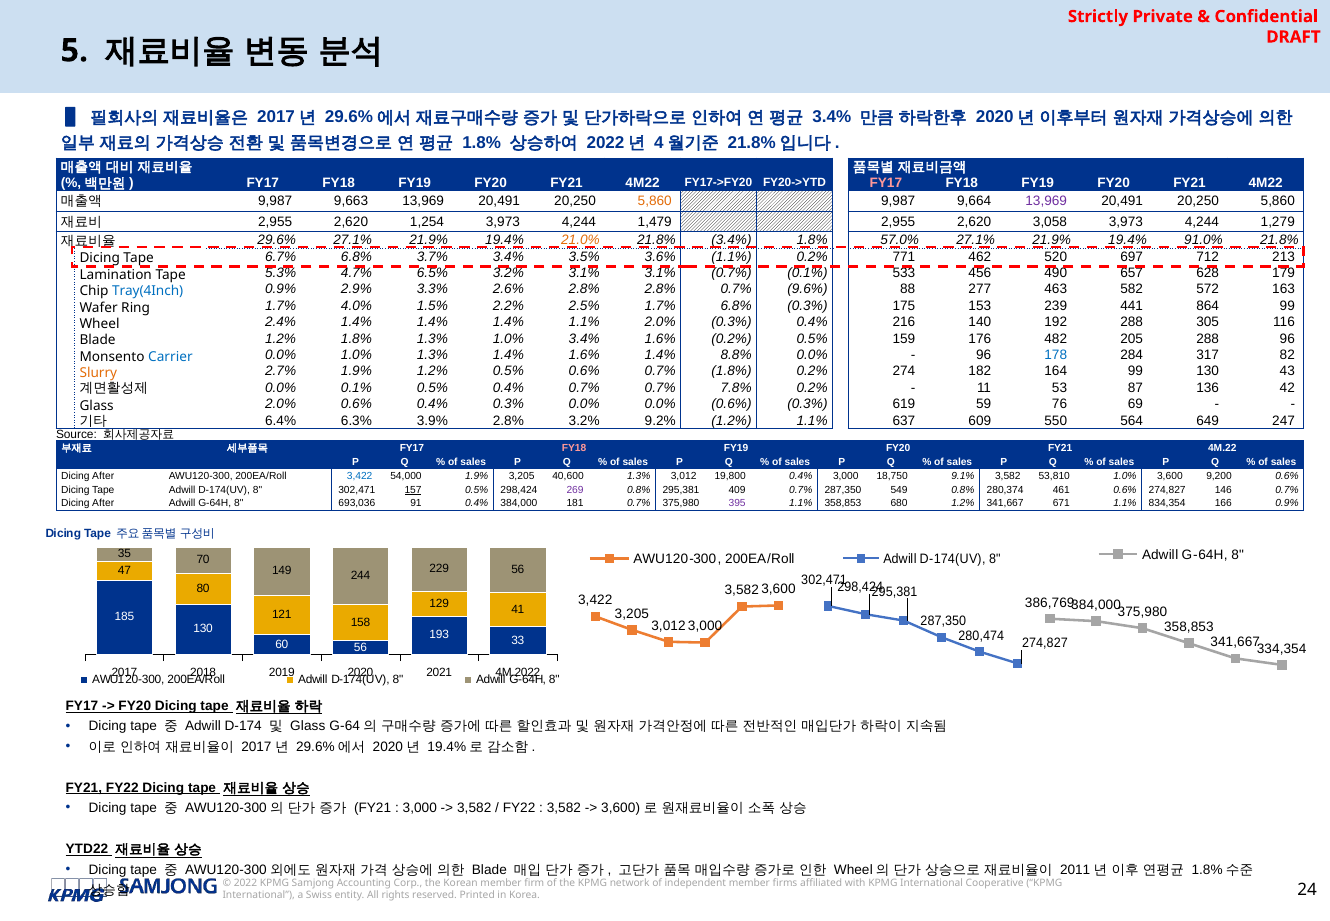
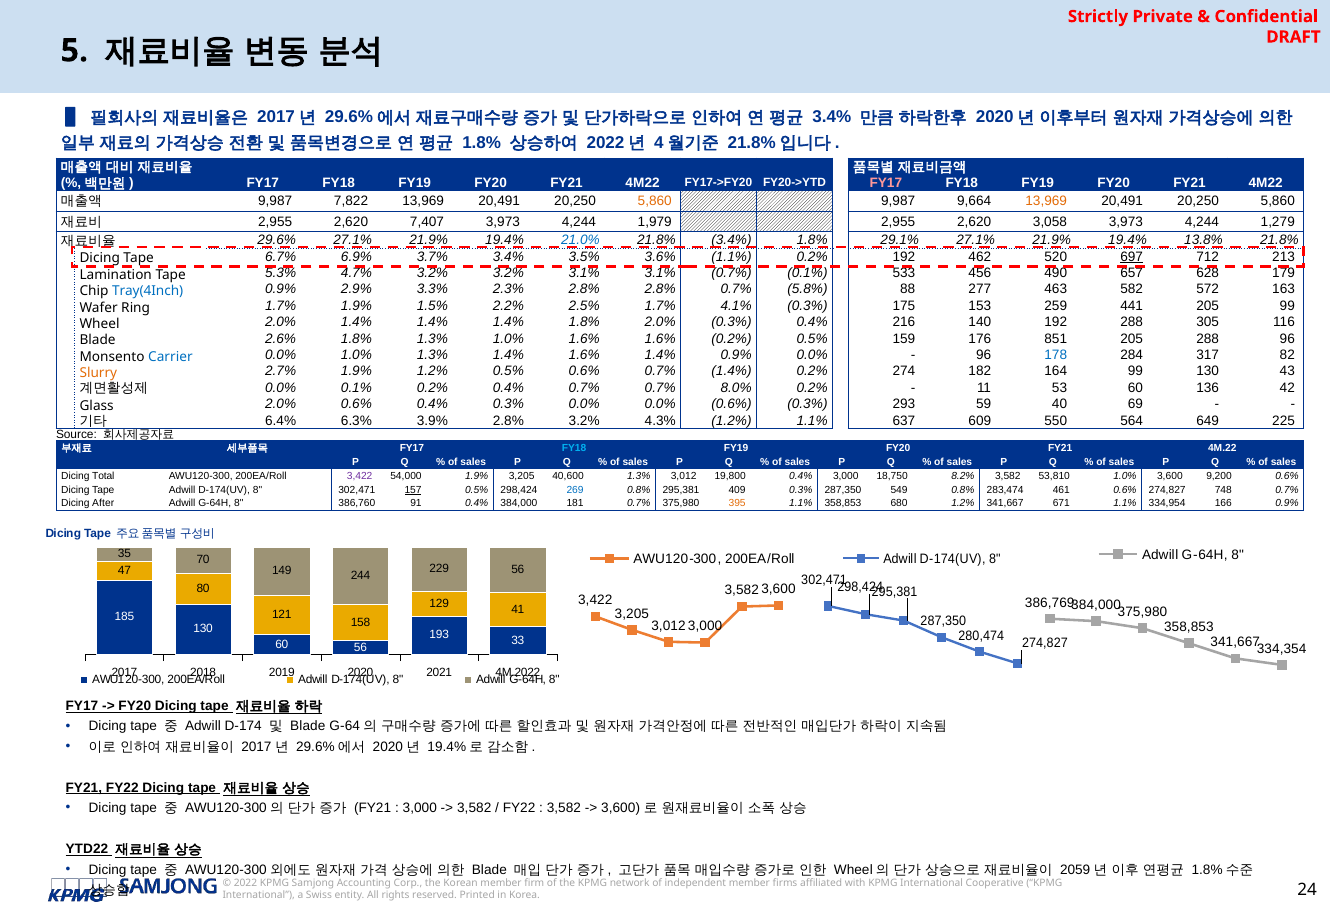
9,663: 9,663 -> 7,822
13,969 at (1046, 201) colour: purple -> orange
1,254: 1,254 -> 7,407
1,479: 1,479 -> 1,979
21.0% colour: orange -> blue
57.0%: 57.0% -> 29.1%
91.0%: 91.0% -> 13.8%
6.7% 6.8%: 6.8% -> 6.9%
0.2% 771: 771 -> 192
697 underline: none -> present
4.7% 6.5%: 6.5% -> 3.2%
2.6%: 2.6% -> 2.3%
9.6%: 9.6% -> 5.8%
1.7% 4.0%: 4.0% -> 1.9%
1.7% 6.8%: 6.8% -> 4.1%
239: 239 -> 259
441 864: 864 -> 205
Wheel 2.4%: 2.4% -> 2.0%
1.4% 1.1%: 1.1% -> 1.8%
Blade 1.2%: 1.2% -> 2.6%
1.0% 3.4%: 3.4% -> 1.6%
482: 482 -> 851
1.4% 8.8%: 8.8% -> 0.9%
0.7% 1.8%: 1.8% -> 1.4%
0.1% 0.5%: 0.5% -> 0.2%
7.8%: 7.8% -> 8.0%
53 87: 87 -> 60
619: 619 -> 293
76: 76 -> 40
9.2%: 9.2% -> 4.3%
247: 247 -> 225
FY18 at (574, 448) colour: pink -> light blue
After at (103, 476): After -> Total
3,422 at (360, 476) colour: blue -> purple
9.1%: 9.1% -> 8.2%
269 colour: purple -> blue
409 0.7%: 0.7% -> 0.3%
280,374: 280,374 -> 283,474
146: 146 -> 748
693,036: 693,036 -> 386,760
395 colour: purple -> orange
834,354: 834,354 -> 334,954
Glass at (308, 726): Glass -> Blade
2011: 2011 -> 2059
